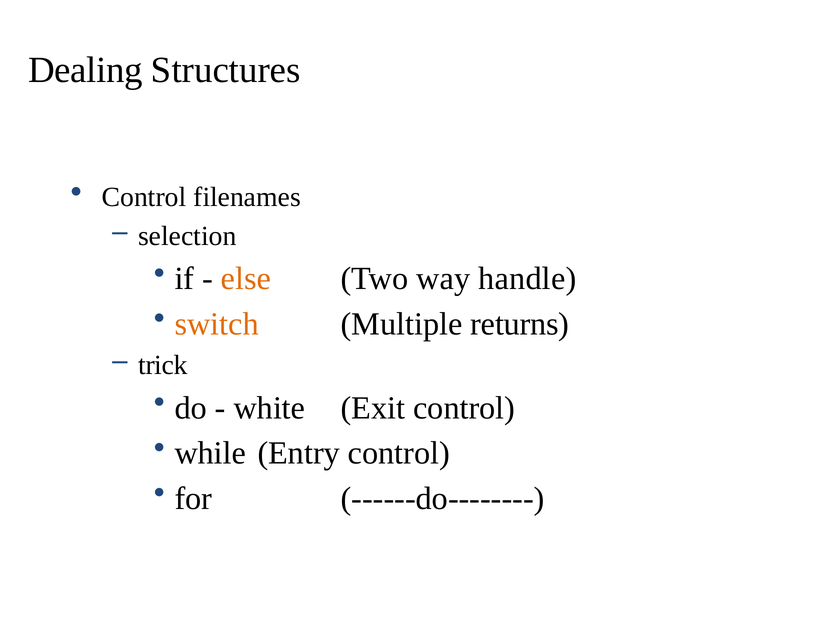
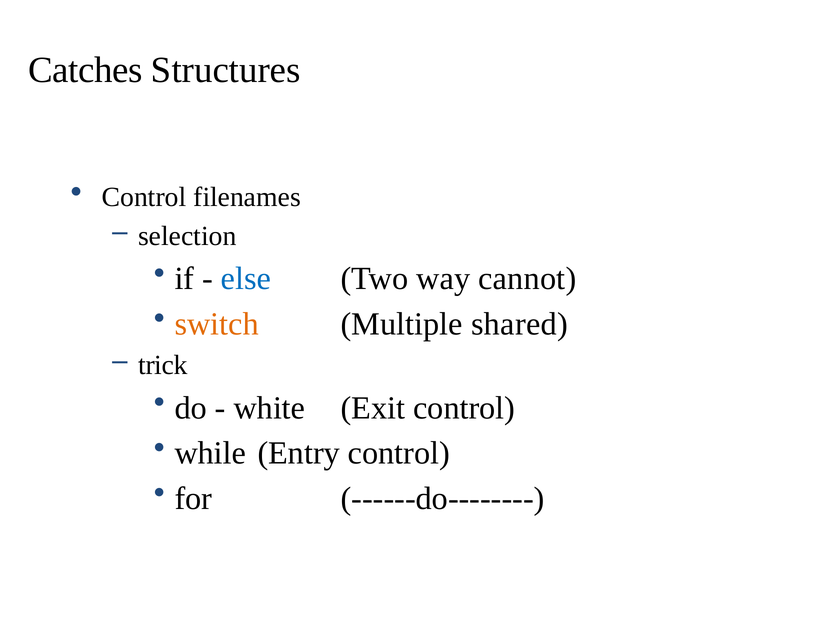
Dealing: Dealing -> Catches
else colour: orange -> blue
handle: handle -> cannot
returns: returns -> shared
